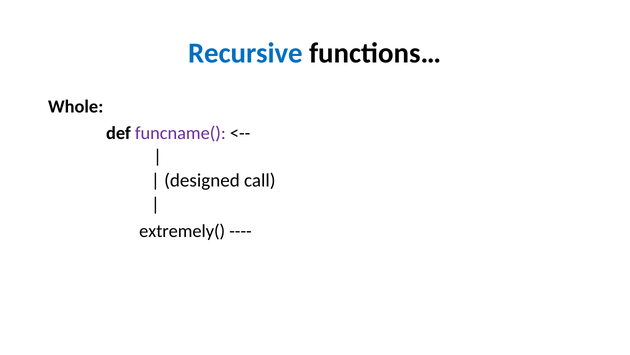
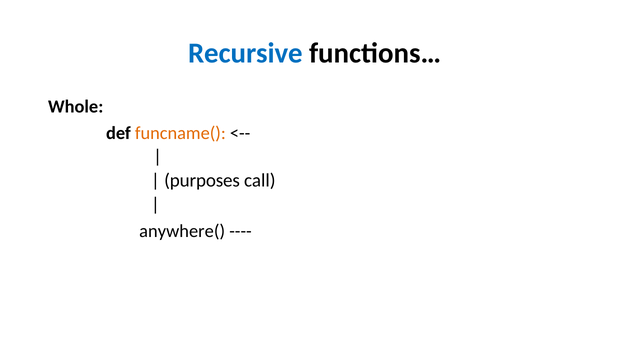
funcname( colour: purple -> orange
designed: designed -> purposes
extremely(: extremely( -> anywhere(
